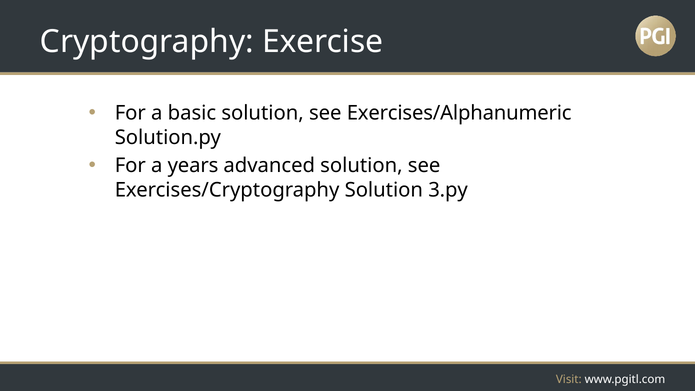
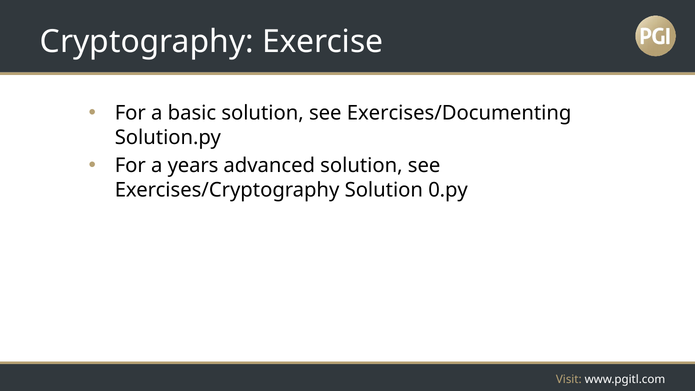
Exercises/Alphanumeric: Exercises/Alphanumeric -> Exercises/Documenting
3.py: 3.py -> 0.py
